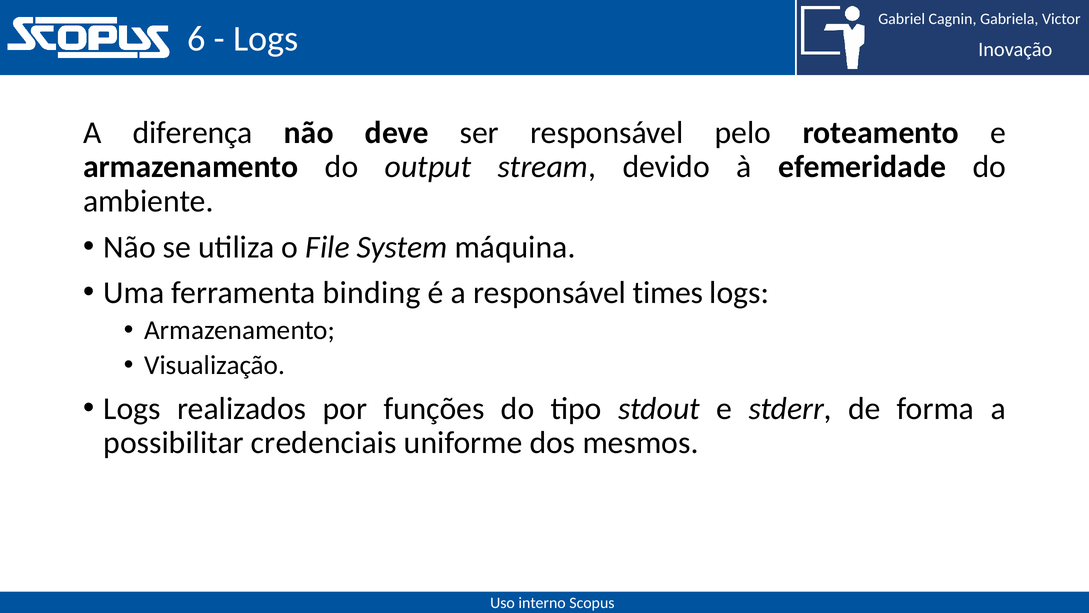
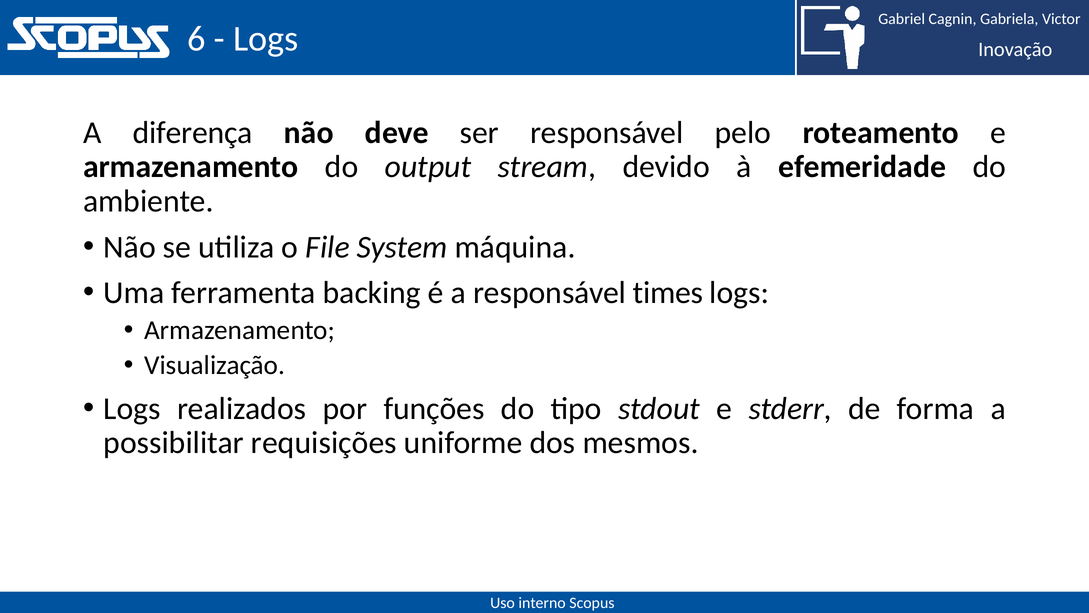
binding: binding -> backing
credenciais: credenciais -> requisições
